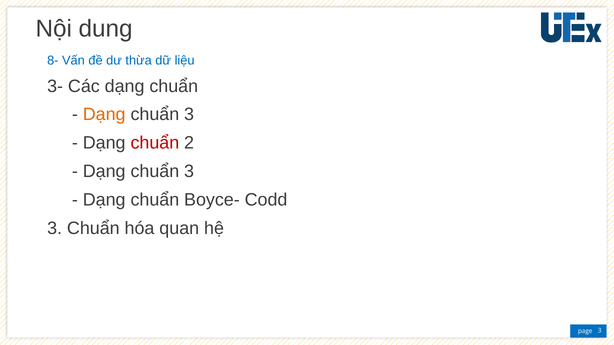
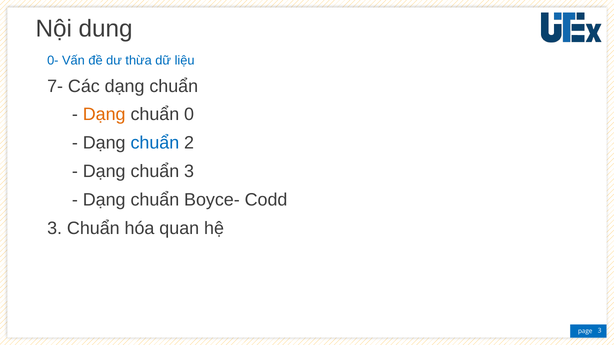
8-: 8- -> 0-
3-: 3- -> 7-
3 at (189, 115): 3 -> 0
chuẩn at (155, 143) colour: red -> blue
